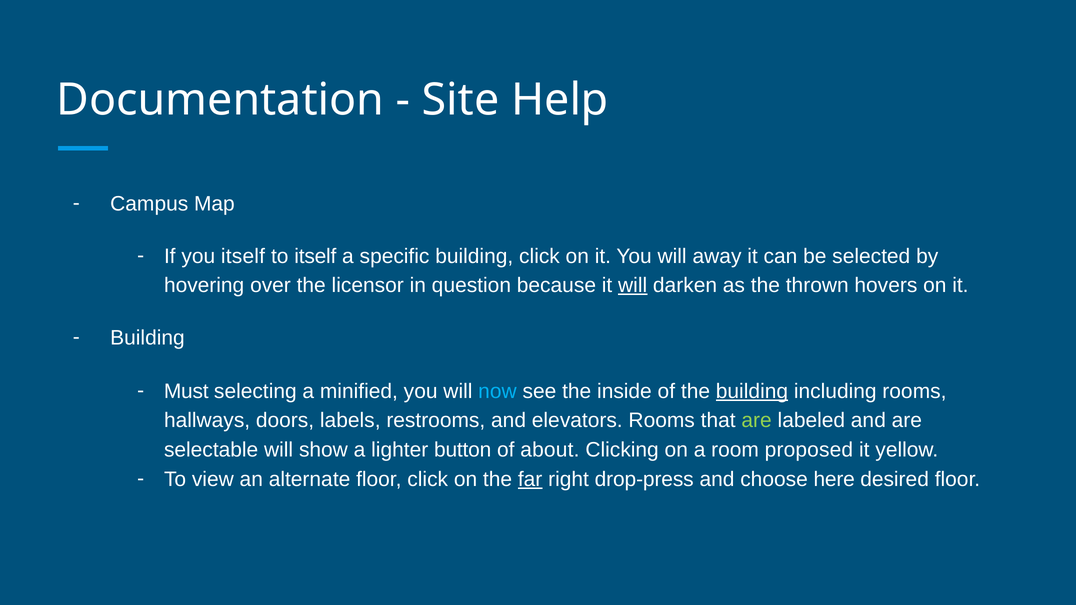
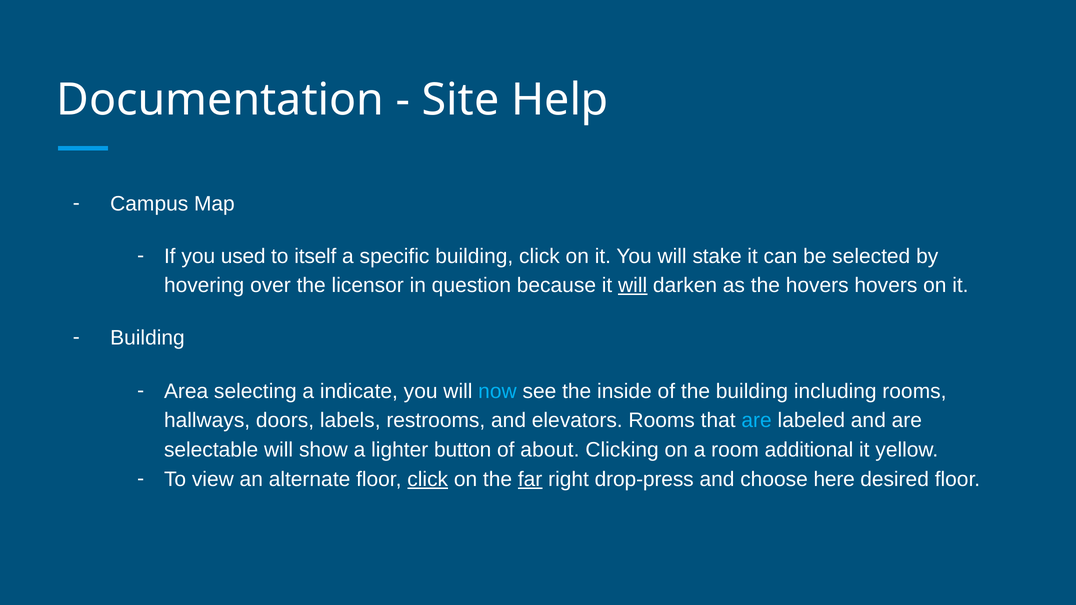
you itself: itself -> used
away: away -> stake
the thrown: thrown -> hovers
Must: Must -> Area
minified: minified -> indicate
building at (752, 391) underline: present -> none
are at (757, 421) colour: light green -> light blue
proposed: proposed -> additional
click at (428, 479) underline: none -> present
